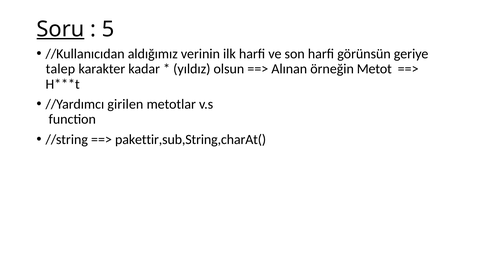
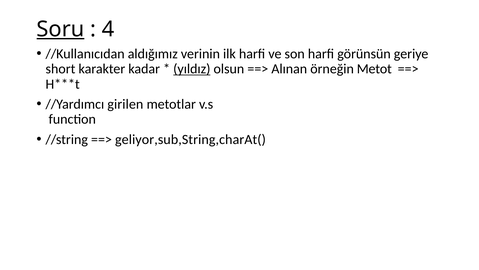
5: 5 -> 4
talep: talep -> short
yıldız underline: none -> present
pakettir,sub,String,charAt(: pakettir,sub,String,charAt( -> geliyor,sub,String,charAt(
